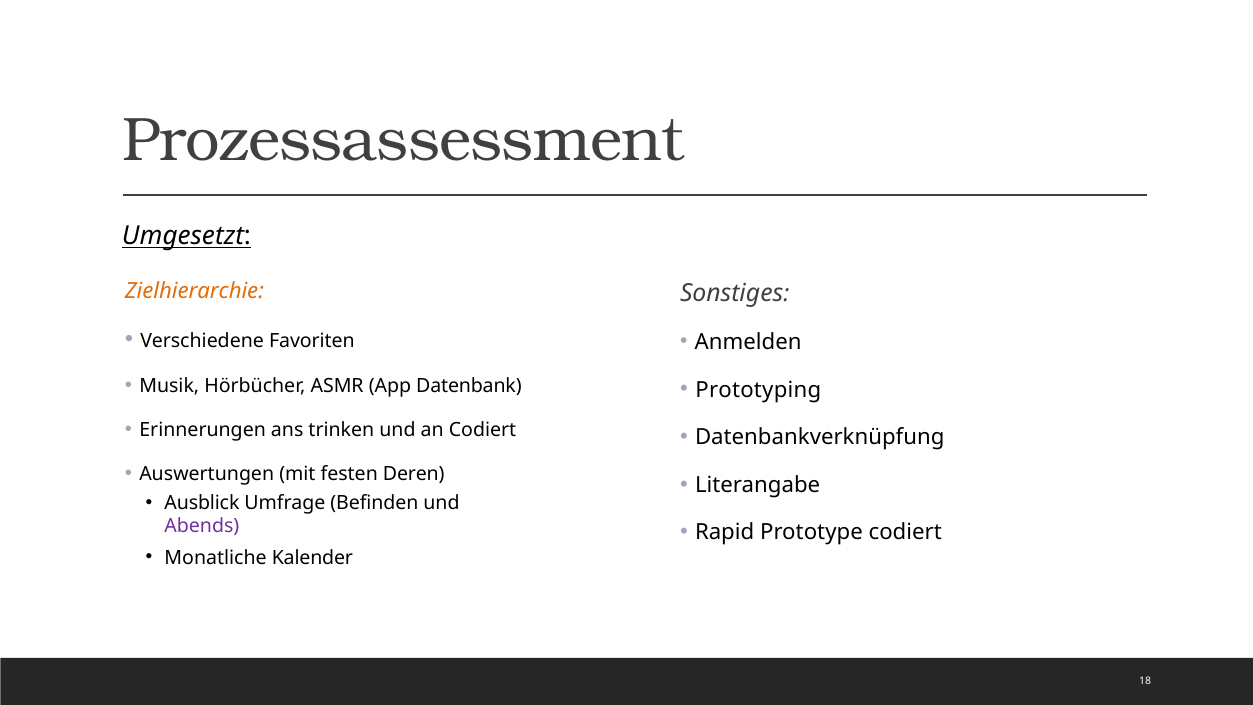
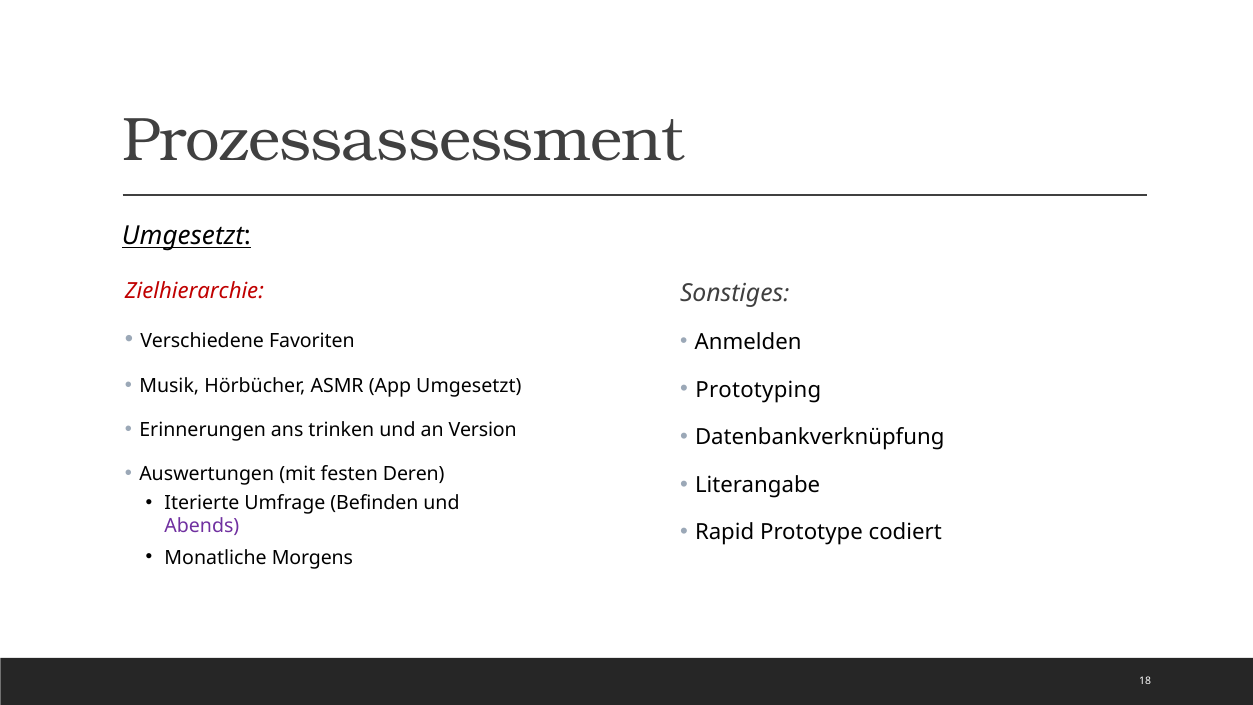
Zielhierarchie colour: orange -> red
App Datenbank: Datenbank -> Umgesetzt
an Codiert: Codiert -> Version
Ausblick: Ausblick -> Iterierte
Kalender: Kalender -> Morgens
